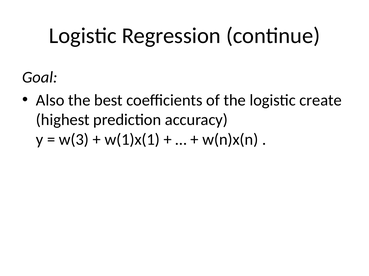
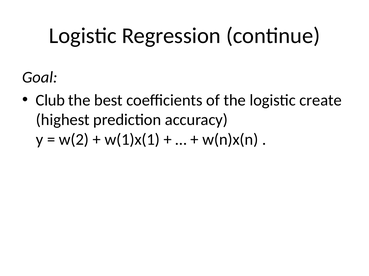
Also: Also -> Club
w(3: w(3 -> w(2
